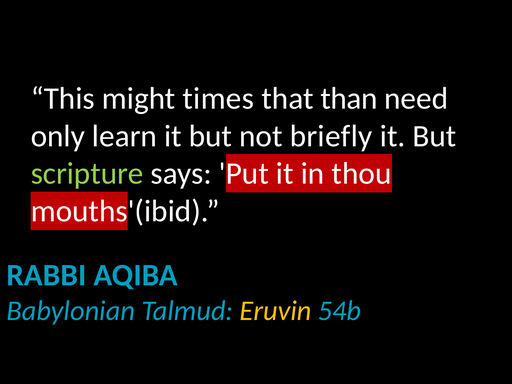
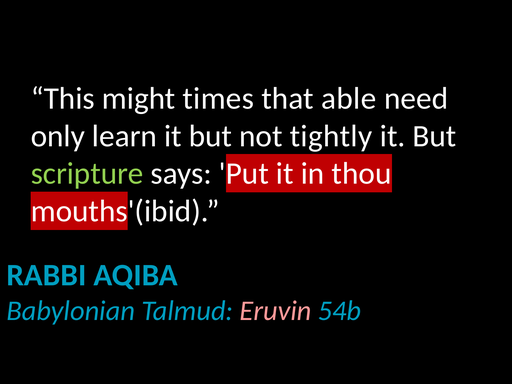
than: than -> able
briefly: briefly -> tightly
Eruvin colour: yellow -> pink
